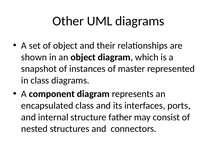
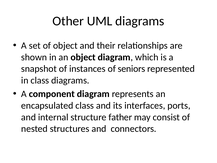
master: master -> seniors
